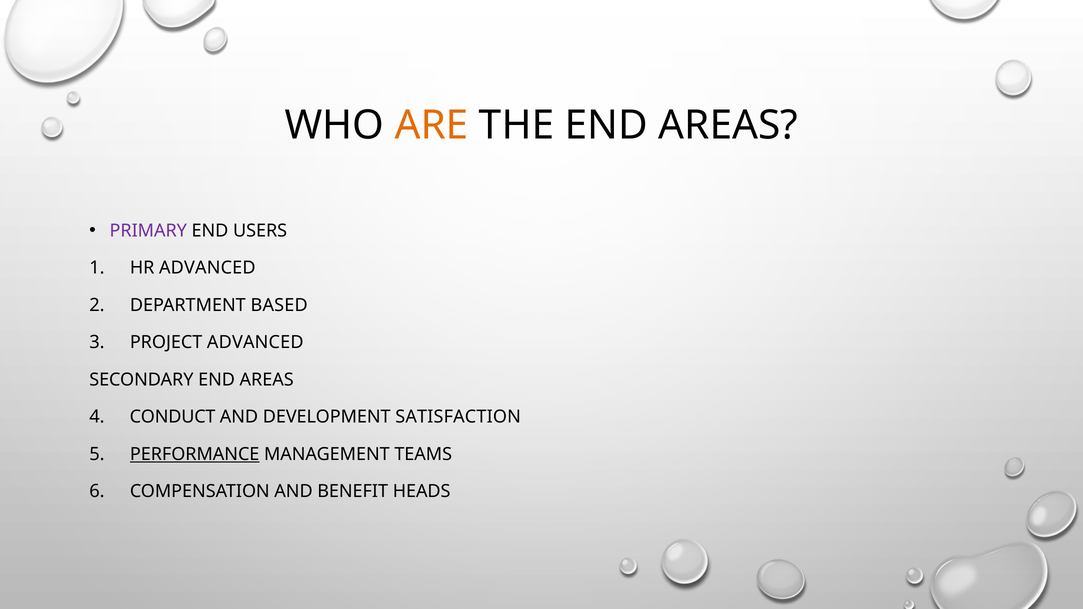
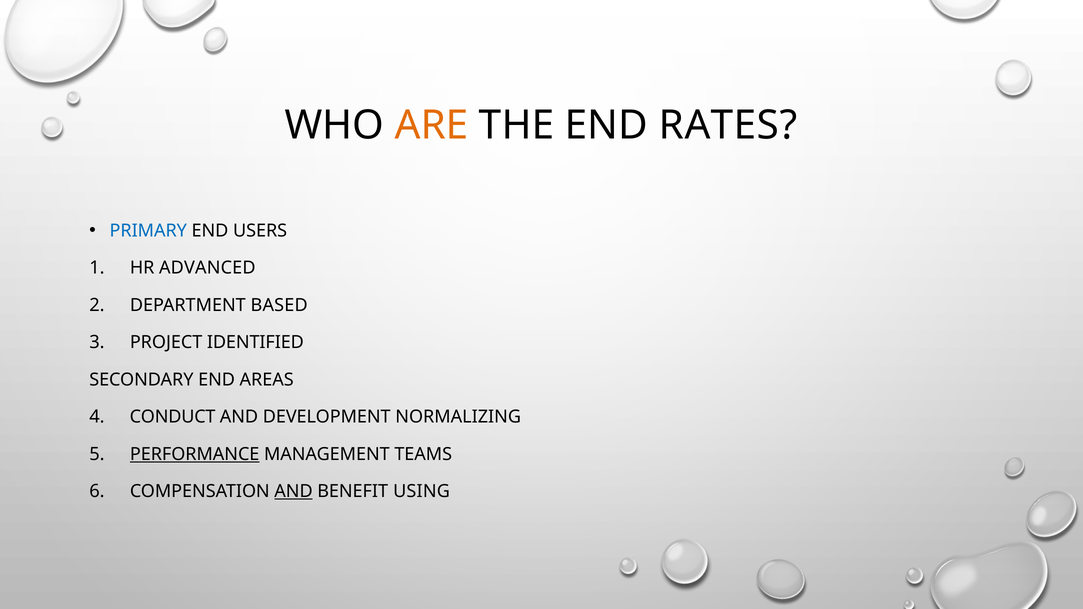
THE END AREAS: AREAS -> RATES
PRIMARY colour: purple -> blue
PROJECT ADVANCED: ADVANCED -> IDENTIFIED
SATISFACTION: SATISFACTION -> NORMALIZING
AND at (294, 491) underline: none -> present
HEADS: HEADS -> USING
